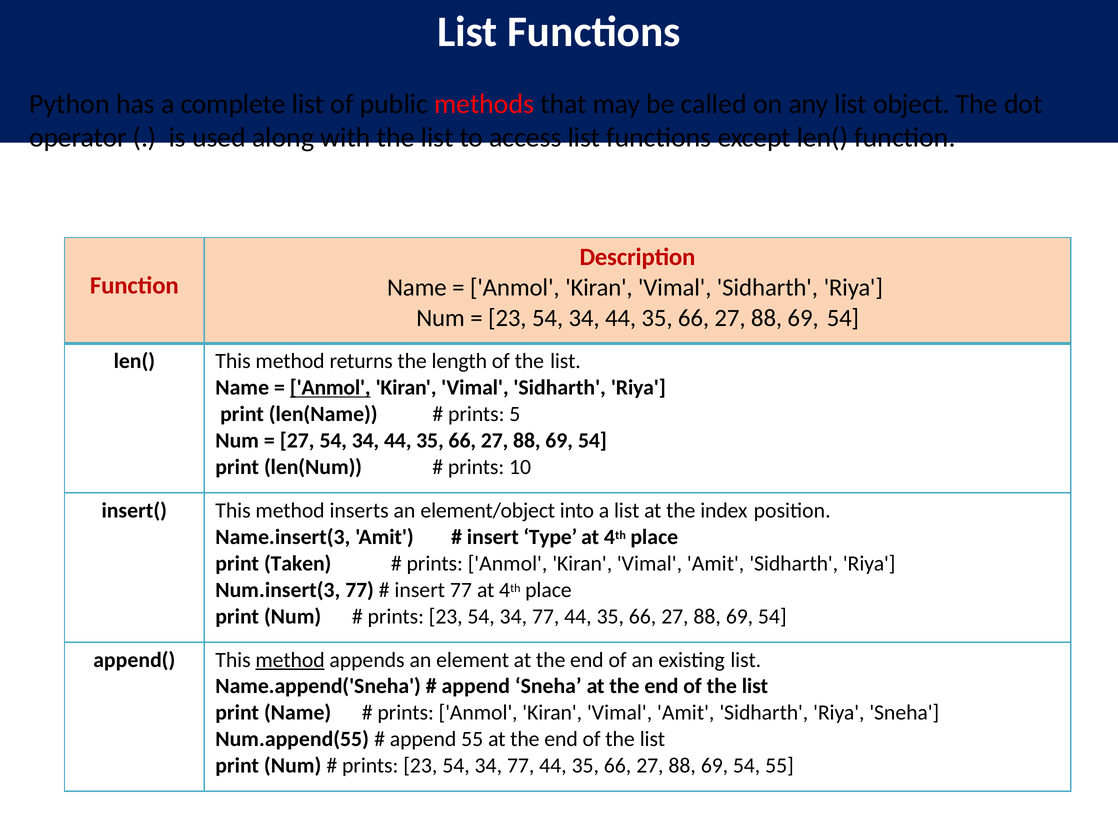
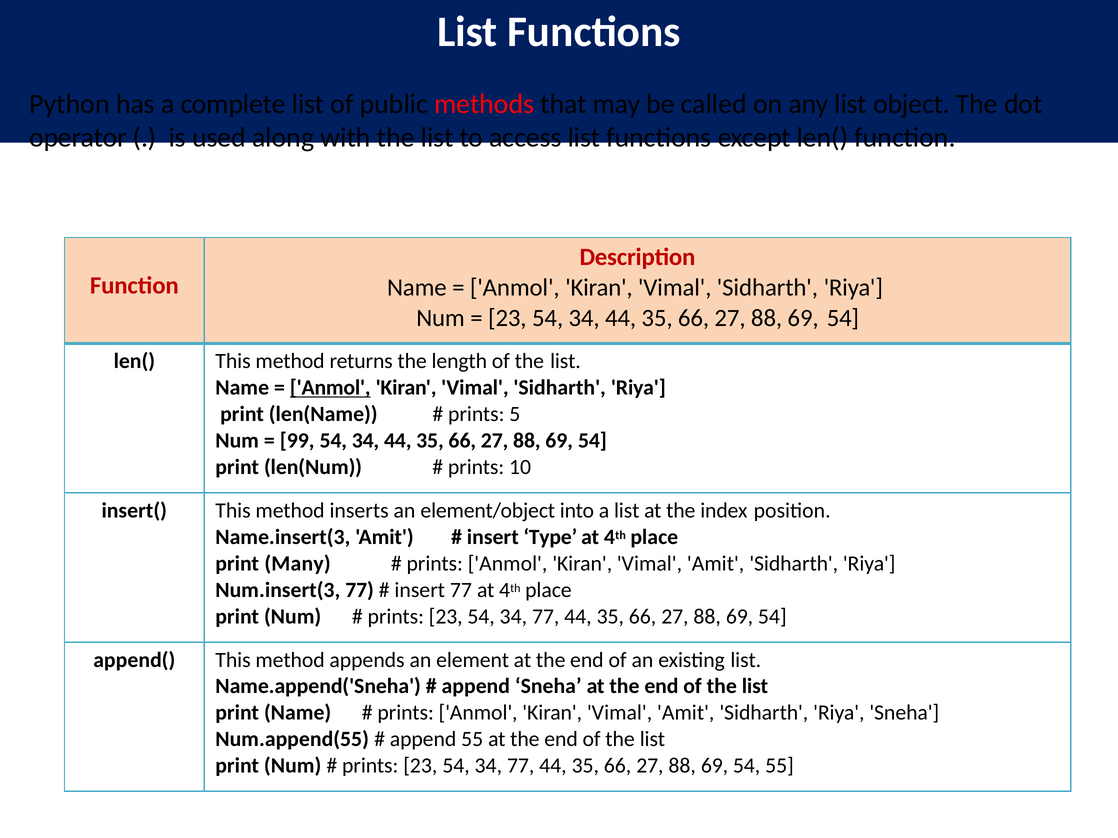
27 at (297, 441): 27 -> 99
Taken: Taken -> Many
method at (290, 660) underline: present -> none
